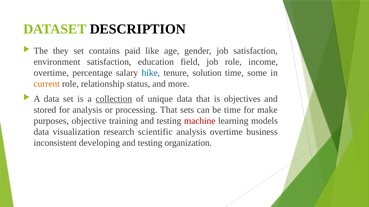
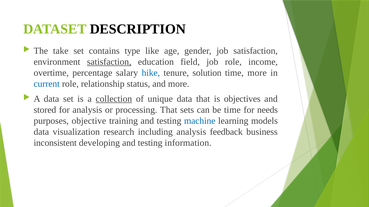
they: they -> take
paid: paid -> type
satisfaction at (109, 62) underline: none -> present
time some: some -> more
current colour: orange -> blue
make: make -> needs
machine colour: red -> blue
scientific: scientific -> including
analysis overtime: overtime -> feedback
organization: organization -> information
